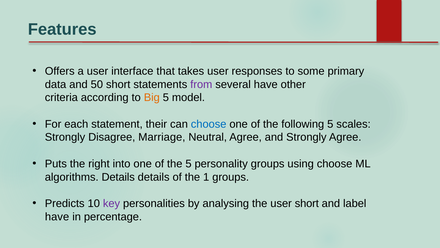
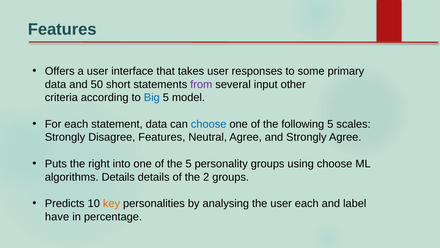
several have: have -> input
Big colour: orange -> blue
statement their: their -> data
Disagree Marriage: Marriage -> Features
1: 1 -> 2
key colour: purple -> orange
user short: short -> each
